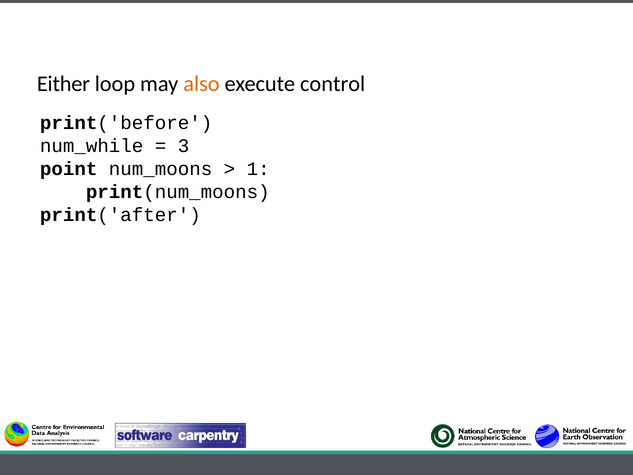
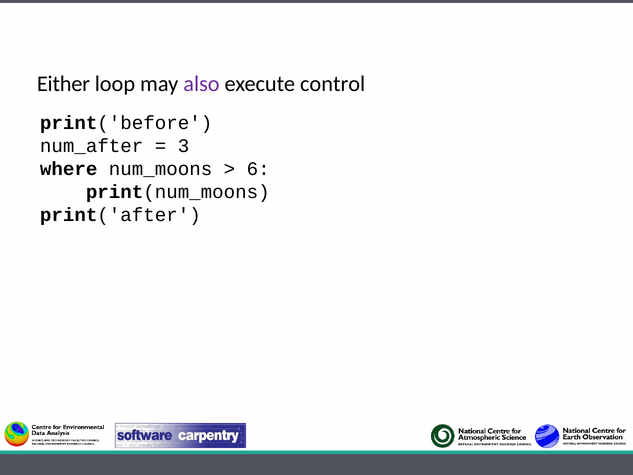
also colour: orange -> purple
num_while: num_while -> num_after
point: point -> where
1: 1 -> 6
